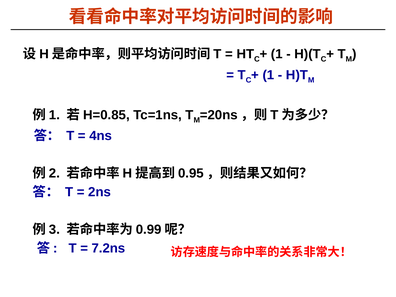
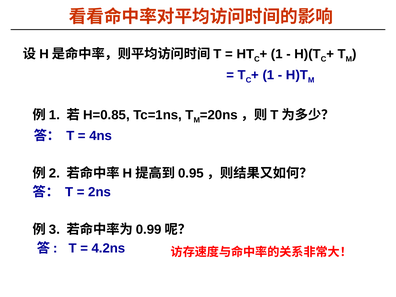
7.2ns: 7.2ns -> 4.2ns
